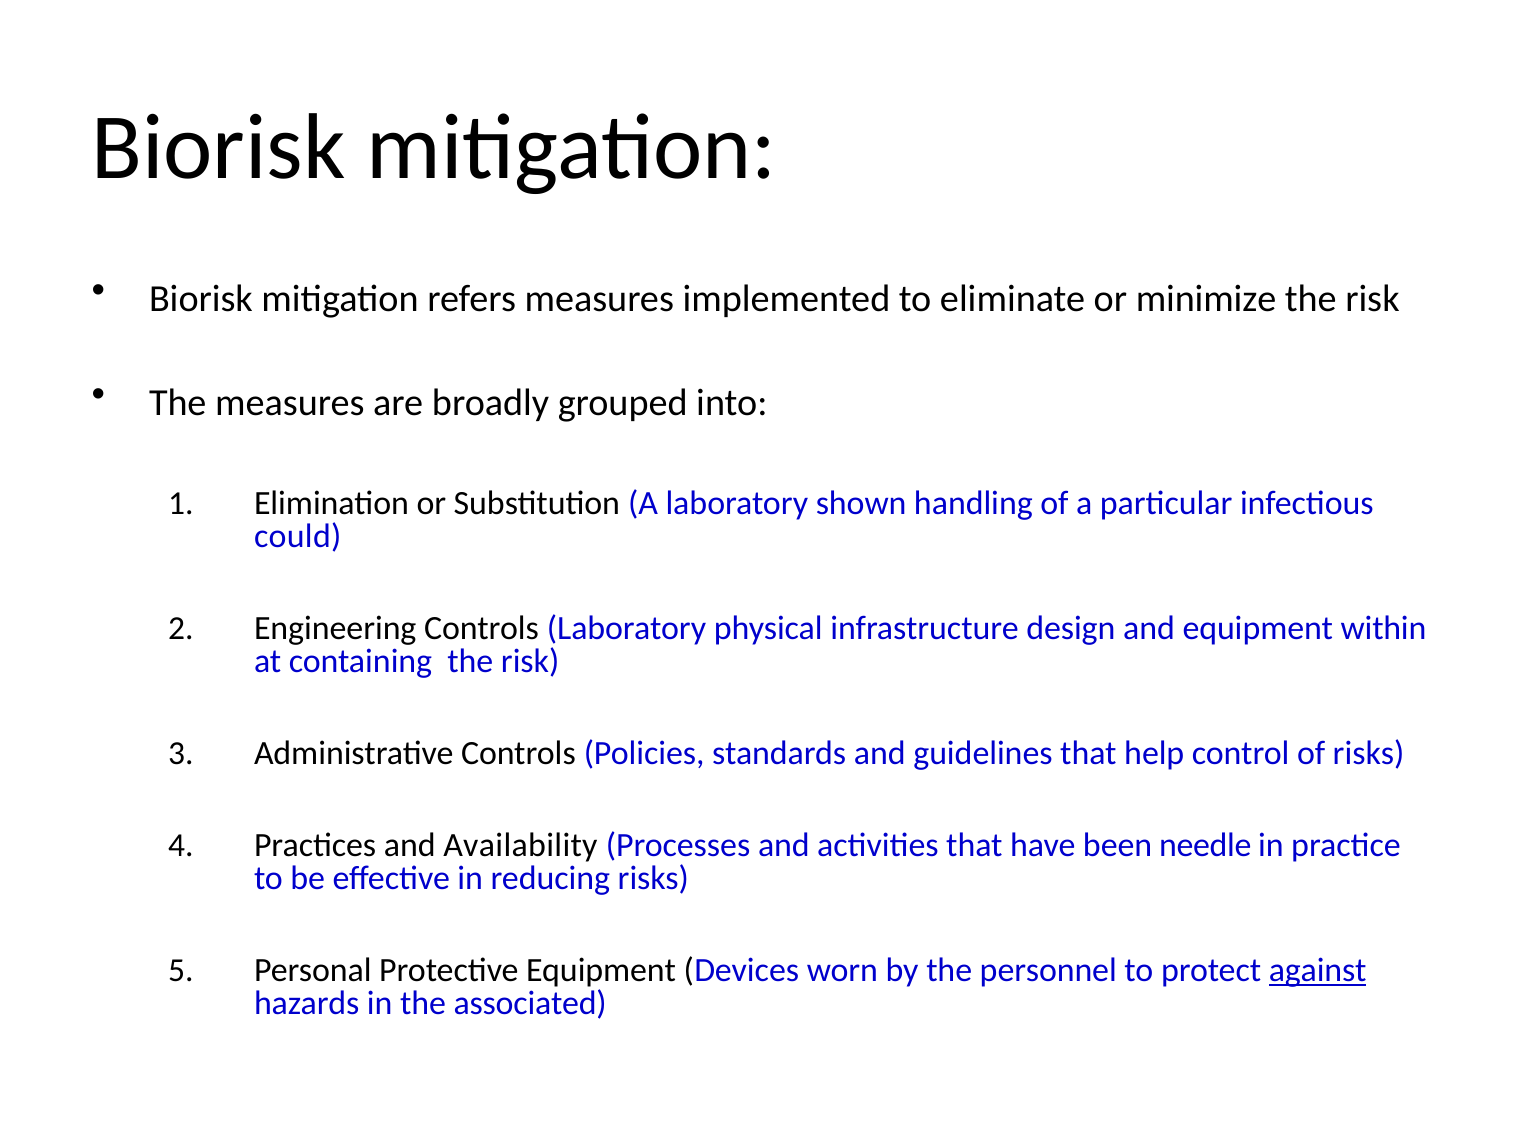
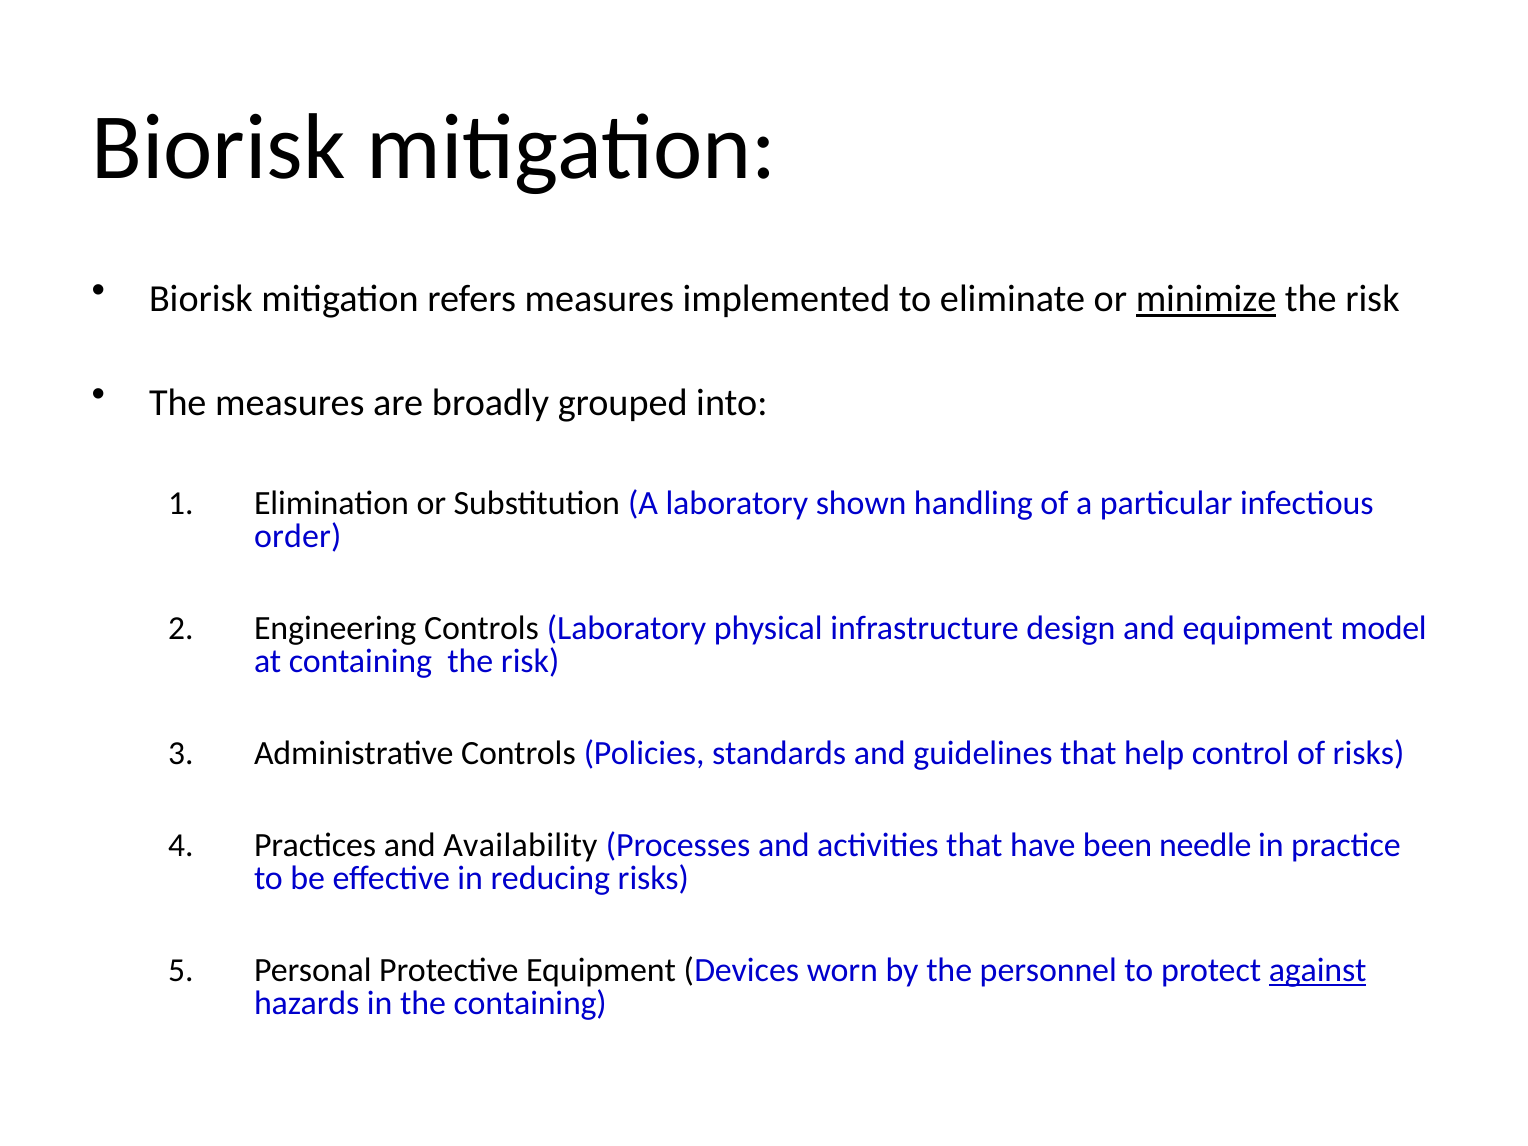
minimize underline: none -> present
could: could -> order
within: within -> model
the associated: associated -> containing
